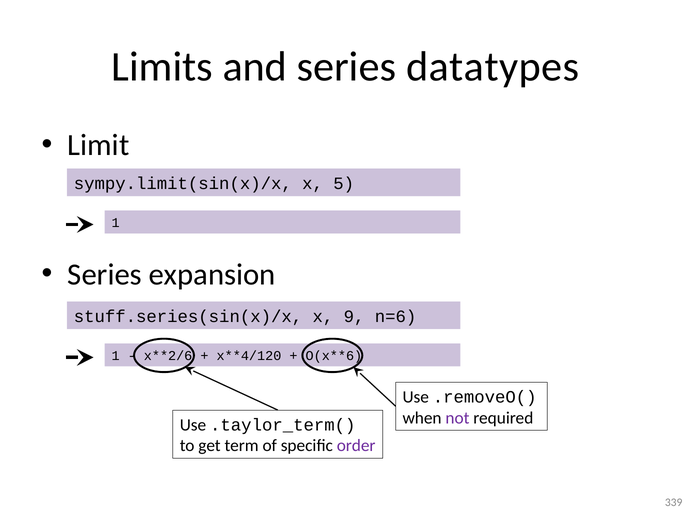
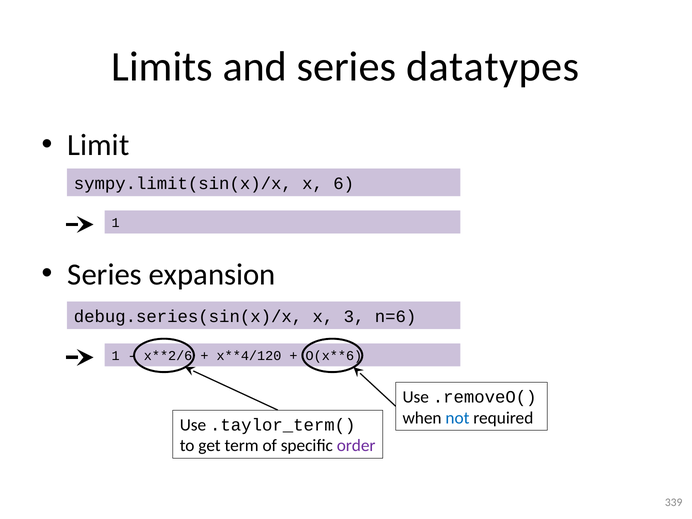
5: 5 -> 6
stuff.series(sin(x)/x: stuff.series(sin(x)/x -> debug.series(sin(x)/x
9: 9 -> 3
not colour: purple -> blue
